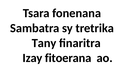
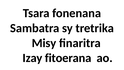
Tany: Tany -> Misy
